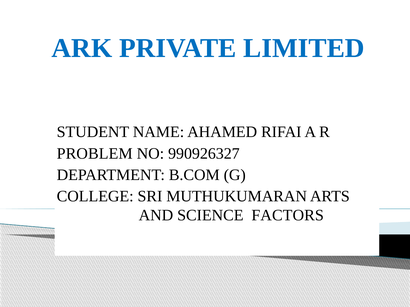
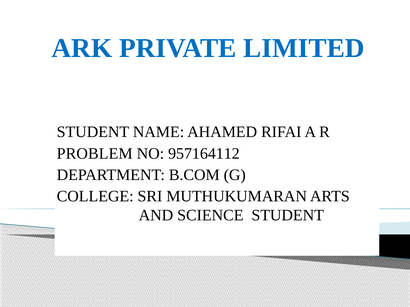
990926327: 990926327 -> 957164112
SCIENCE FACTORS: FACTORS -> STUDENT
